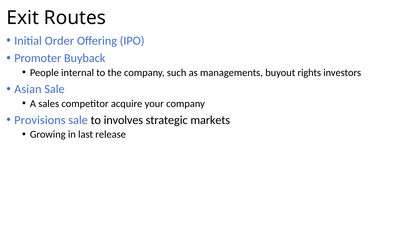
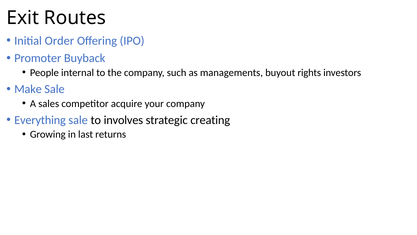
Asian: Asian -> Make
Provisions: Provisions -> Everything
markets: markets -> creating
release: release -> returns
